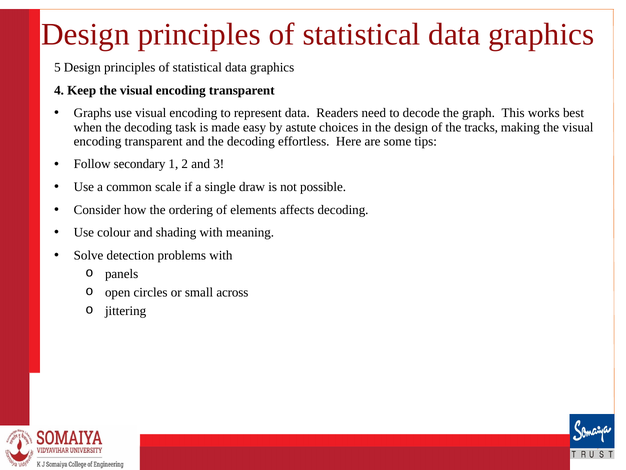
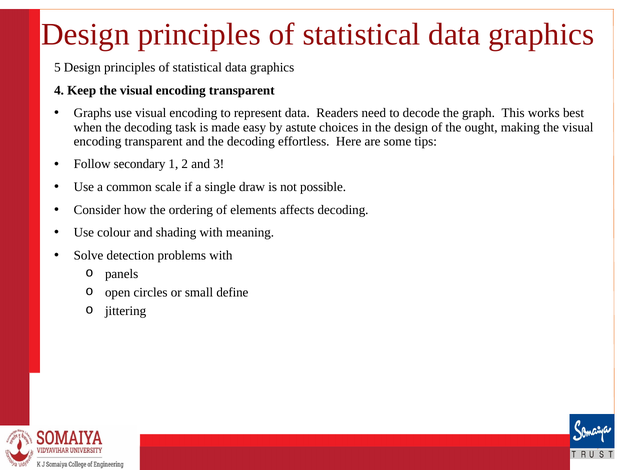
tracks: tracks -> ought
across: across -> define
